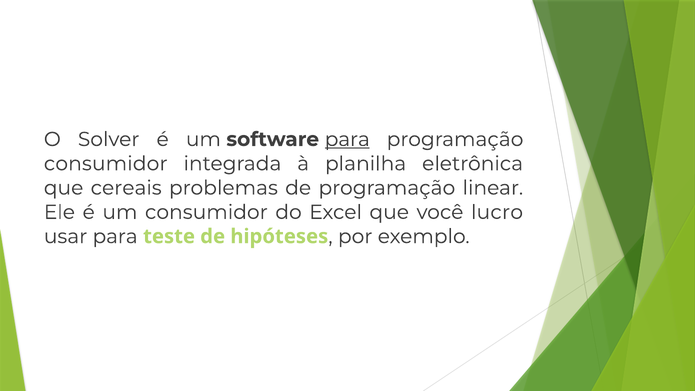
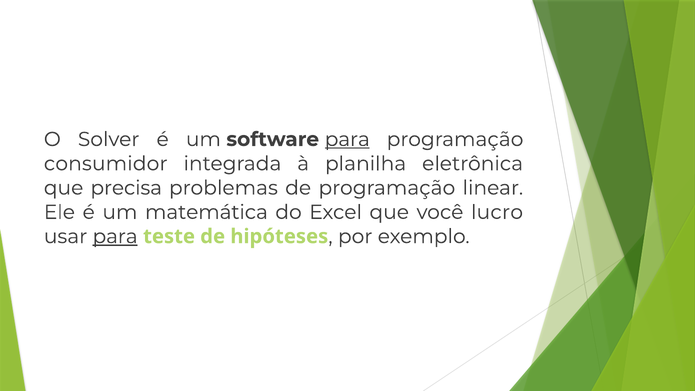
cereais: cereais -> precisa
um consumidor: consumidor -> matemática
para at (115, 236) underline: none -> present
